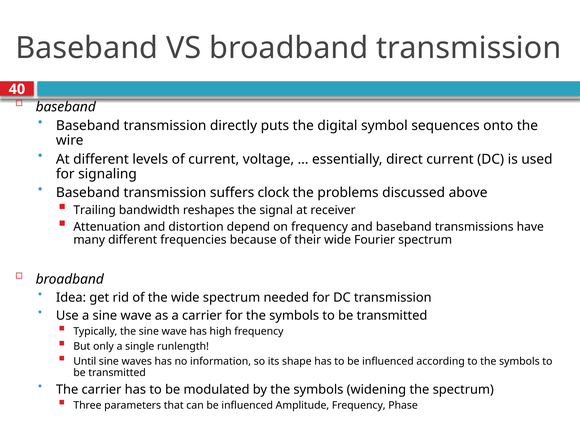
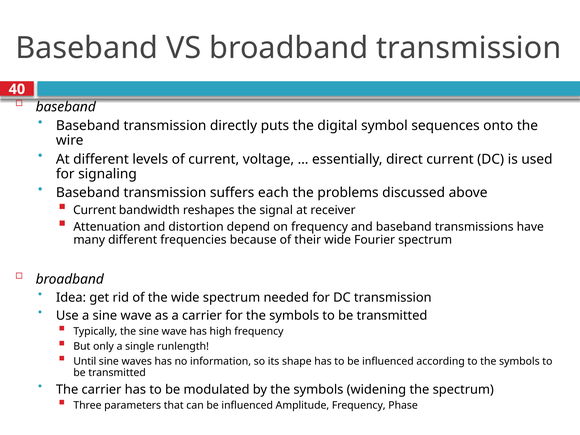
clock: clock -> each
Trailing at (95, 210): Trailing -> Current
